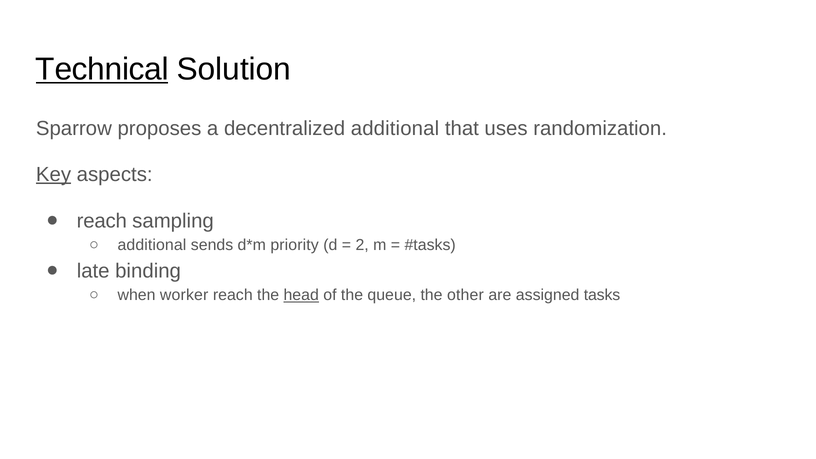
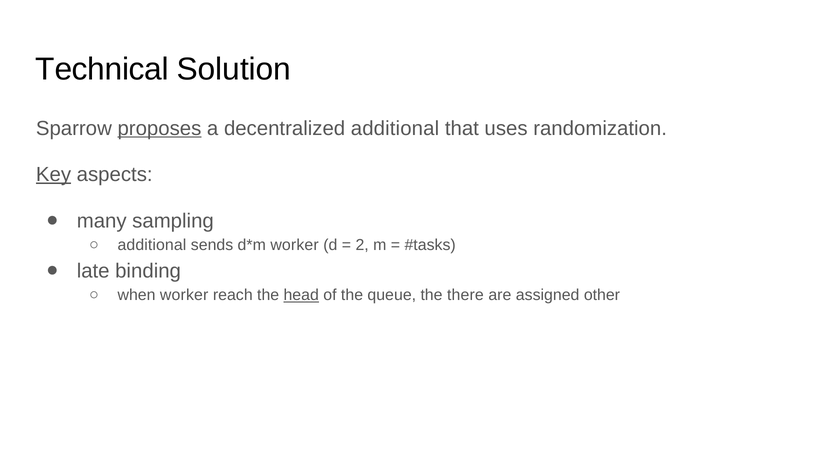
Technical underline: present -> none
proposes underline: none -> present
reach at (102, 221): reach -> many
priority at (295, 245): priority -> worker
other: other -> there
tasks: tasks -> other
